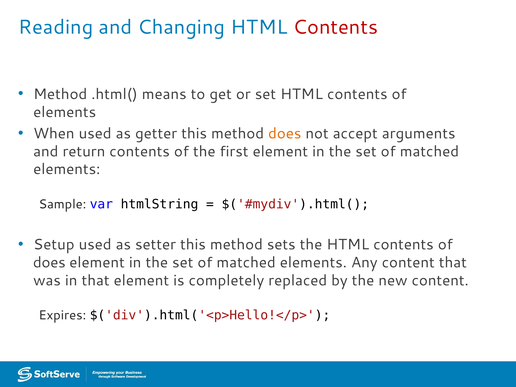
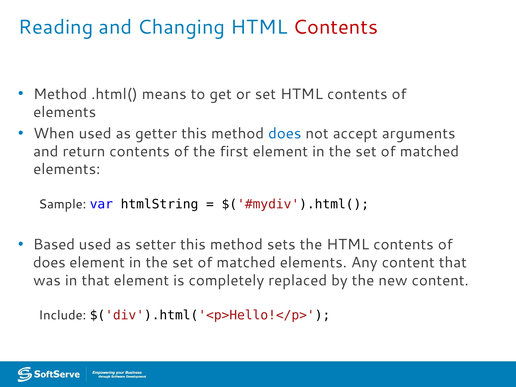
does at (285, 134) colour: orange -> blue
Setup: Setup -> Based
Expires: Expires -> Include
